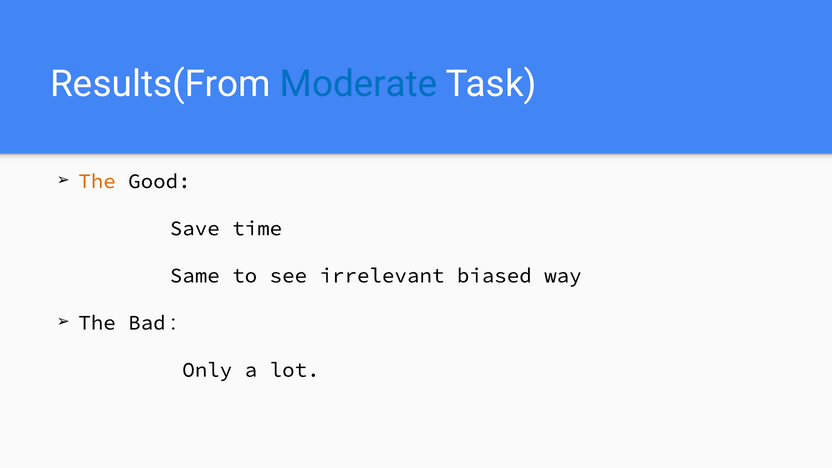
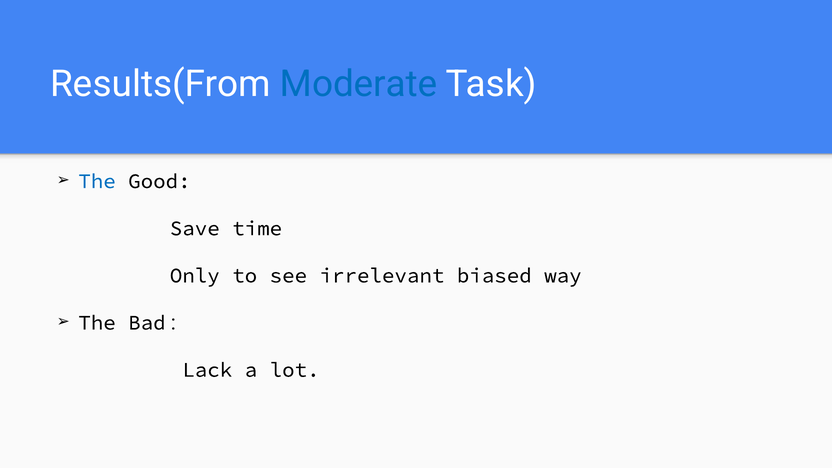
The at (97, 181) colour: orange -> blue
Same: Same -> Only
Only: Only -> Lack
